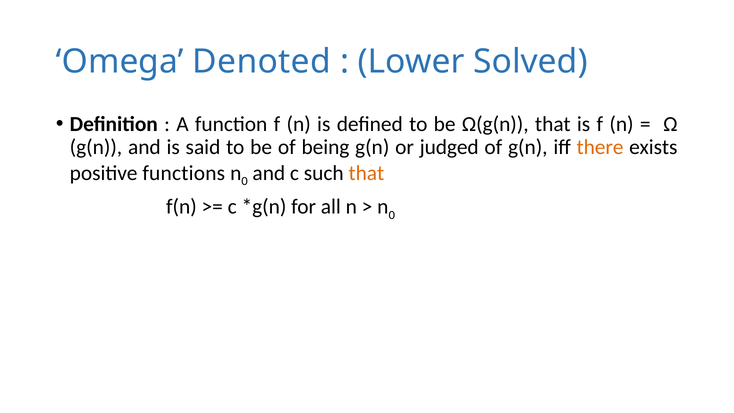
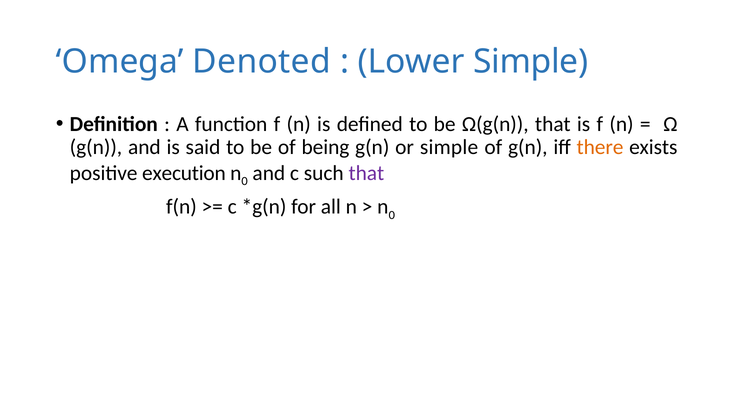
Lower Solved: Solved -> Simple
or judged: judged -> simple
functions: functions -> execution
that at (366, 173) colour: orange -> purple
